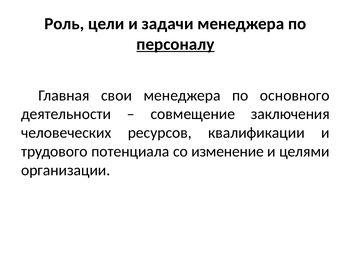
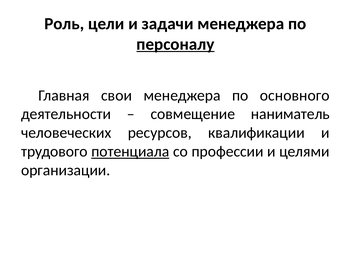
заключения: заключения -> наниматель
потенциала underline: none -> present
изменение: изменение -> профессии
